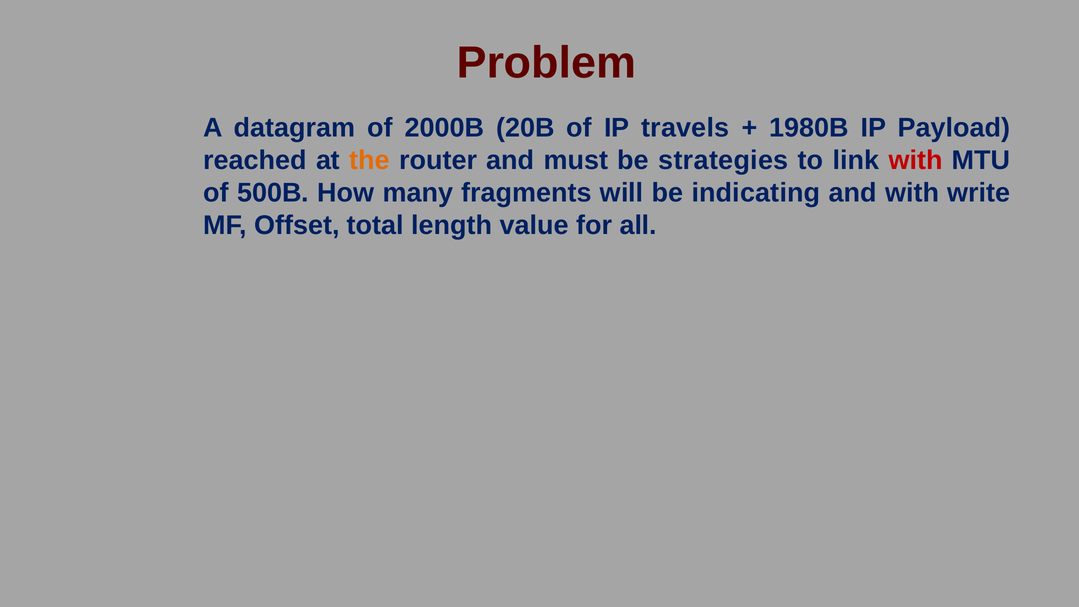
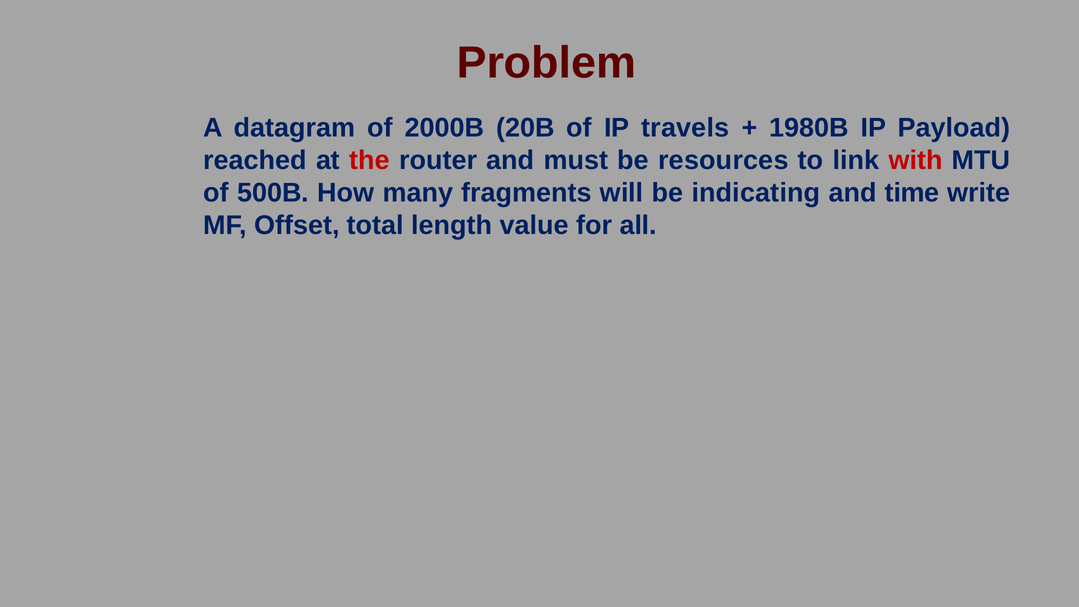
the colour: orange -> red
strategies: strategies -> resources
and with: with -> time
